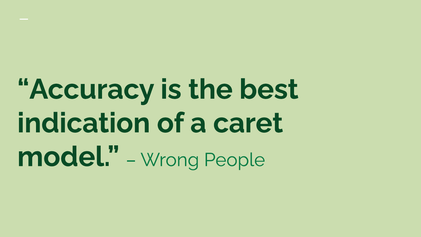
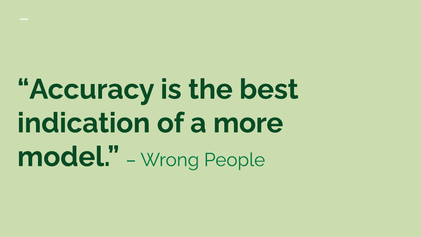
caret: caret -> more
